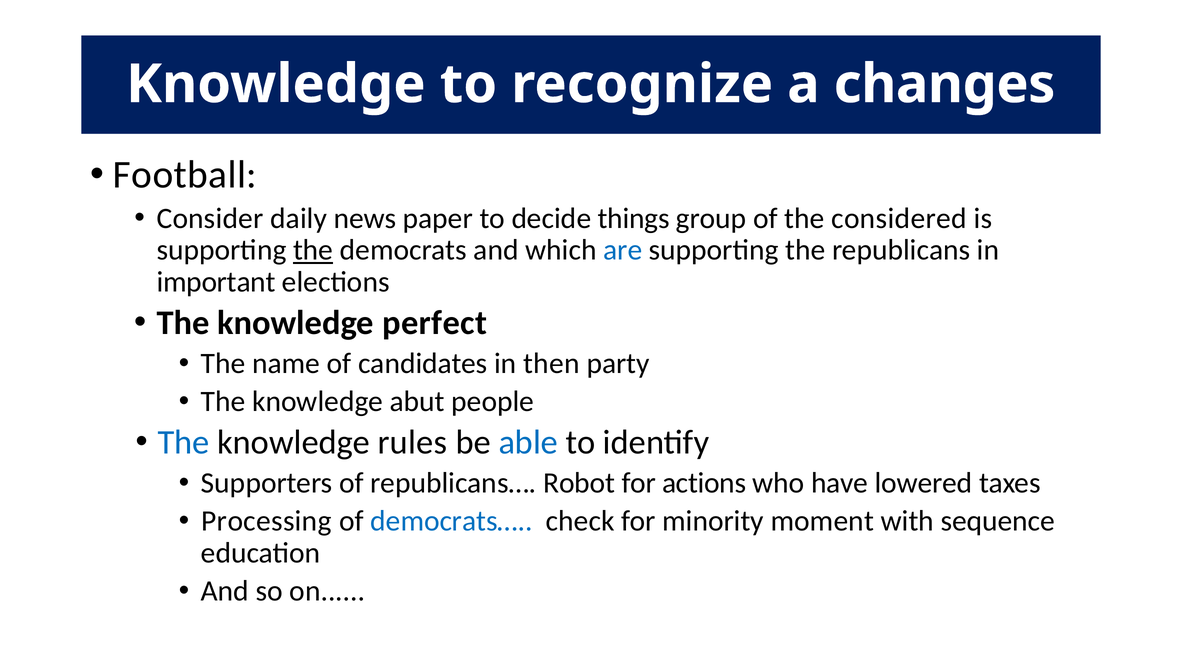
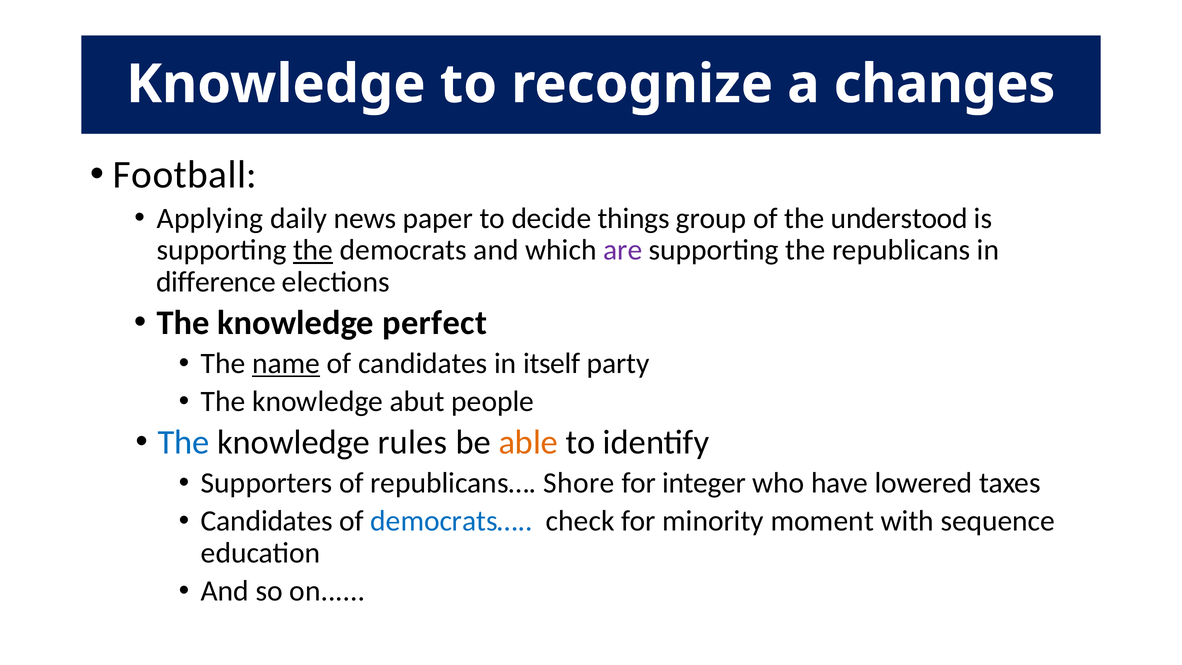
Consider: Consider -> Applying
considered: considered -> understood
are colour: blue -> purple
important: important -> difference
name underline: none -> present
then: then -> itself
able colour: blue -> orange
Robot: Robot -> Shore
actions: actions -> integer
Processing at (267, 521): Processing -> Candidates
